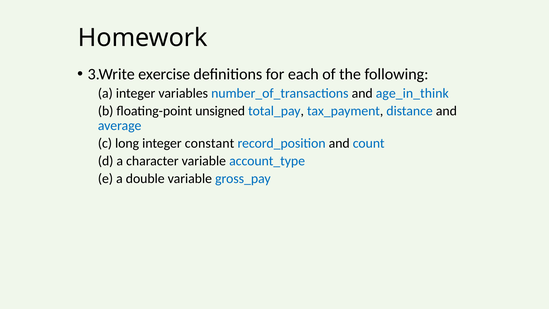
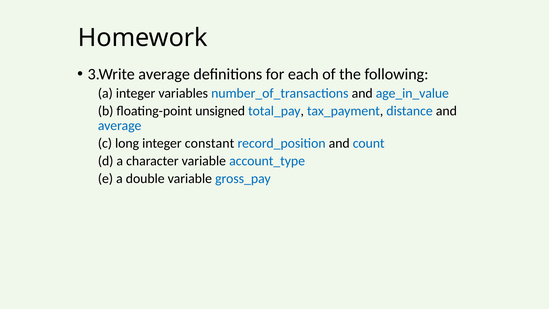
3.Write exercise: exercise -> average
age_in_think: age_in_think -> age_in_value
